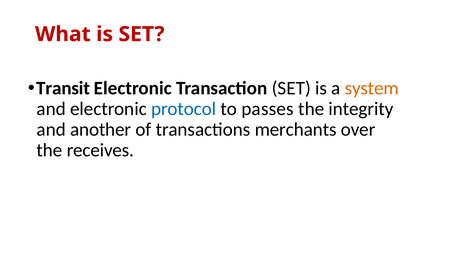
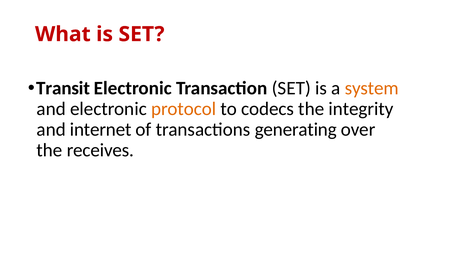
protocol colour: blue -> orange
passes: passes -> codecs
another: another -> internet
merchants: merchants -> generating
